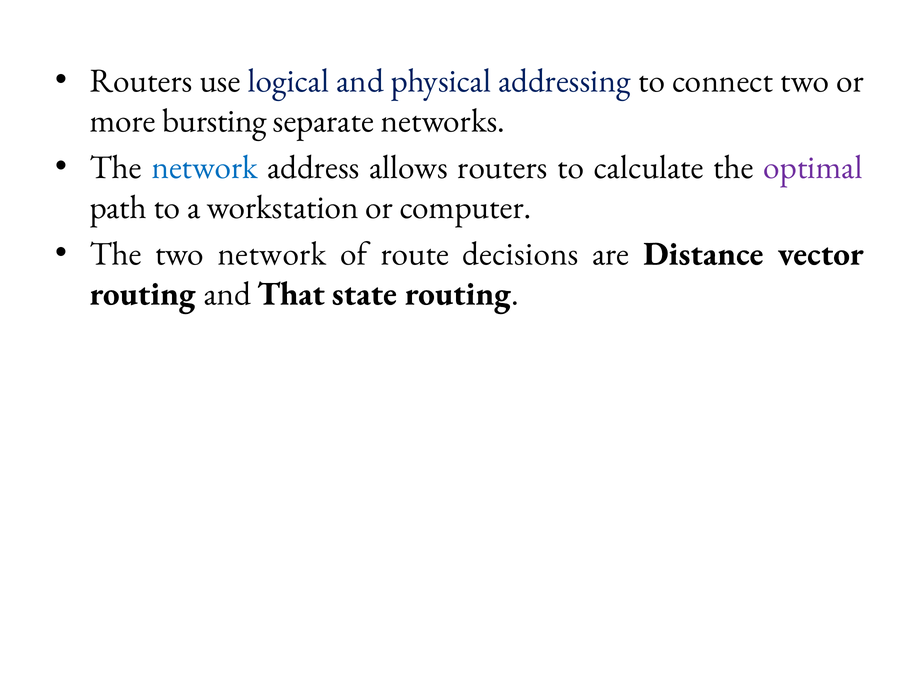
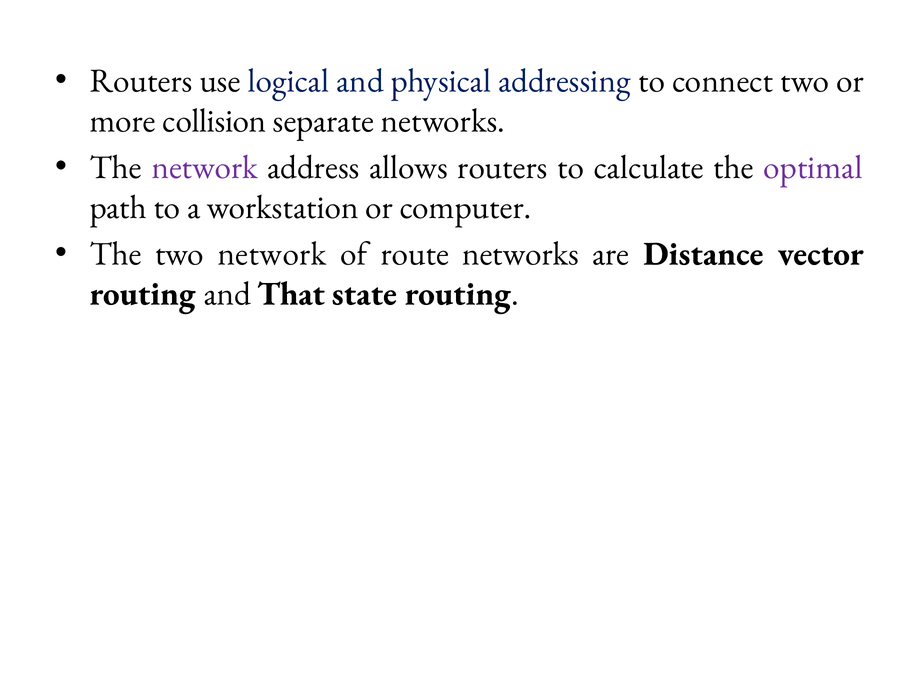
bursting: bursting -> collision
network at (205, 167) colour: blue -> purple
route decisions: decisions -> networks
